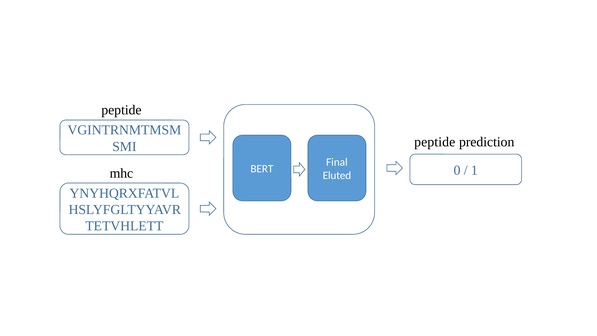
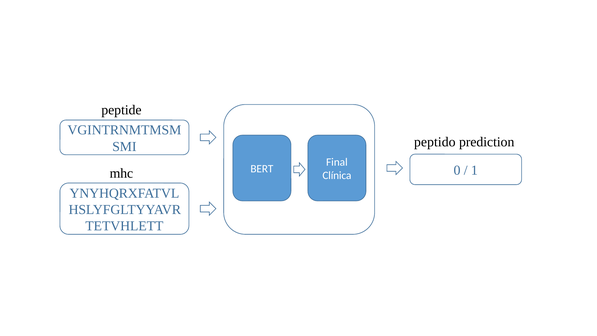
peptide at (435, 142): peptide -> peptido
Eluted: Eluted -> Clínica
